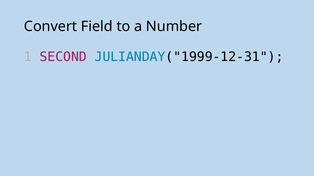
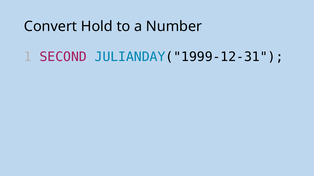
Field: Field -> Hold
